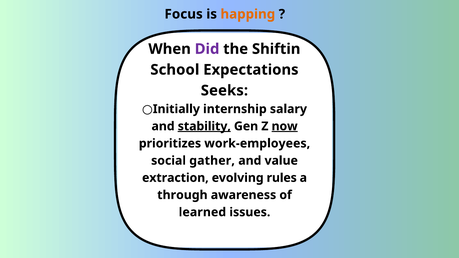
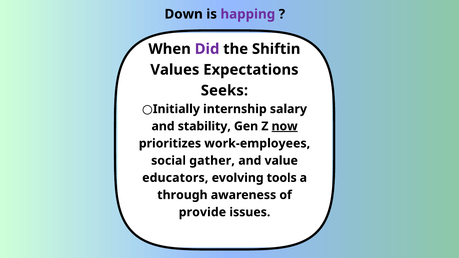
Focus: Focus -> Down
happing colour: orange -> purple
School: School -> Values
stability underline: present -> none
extraction: extraction -> educators
rules: rules -> tools
learned: learned -> provide
